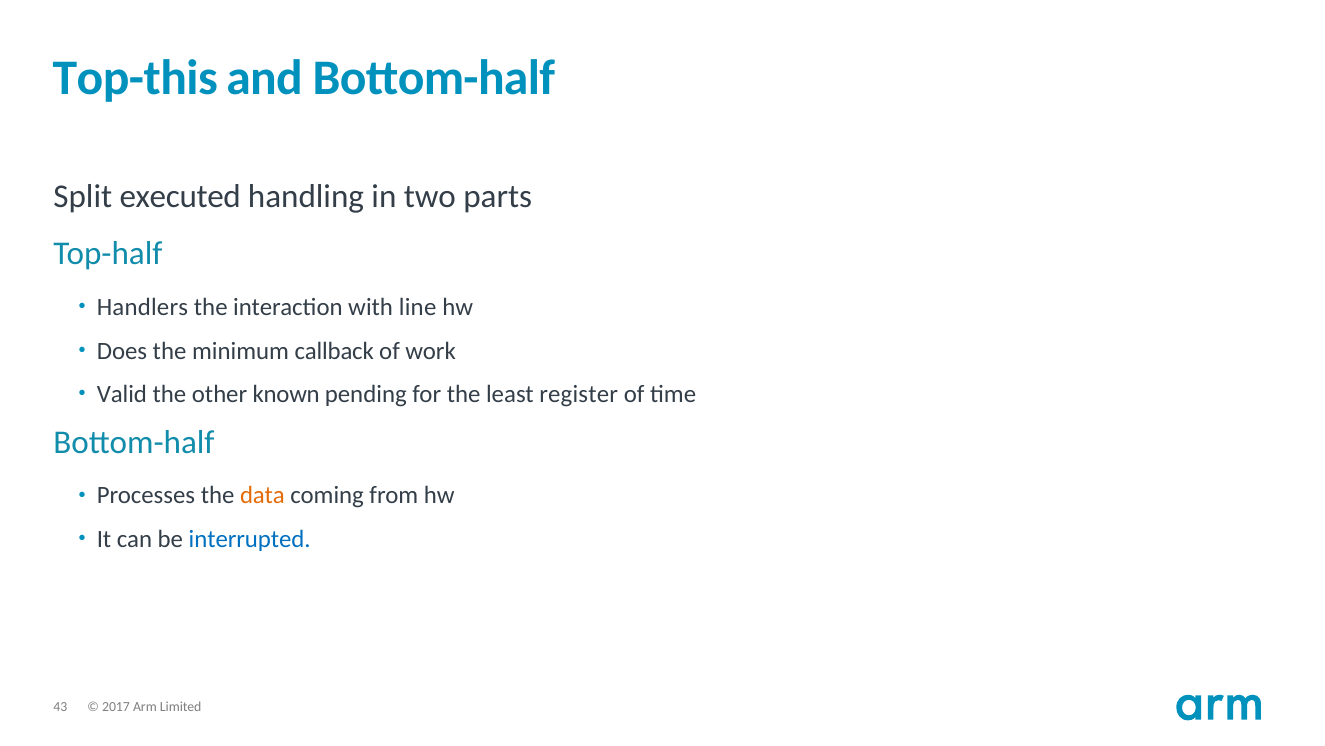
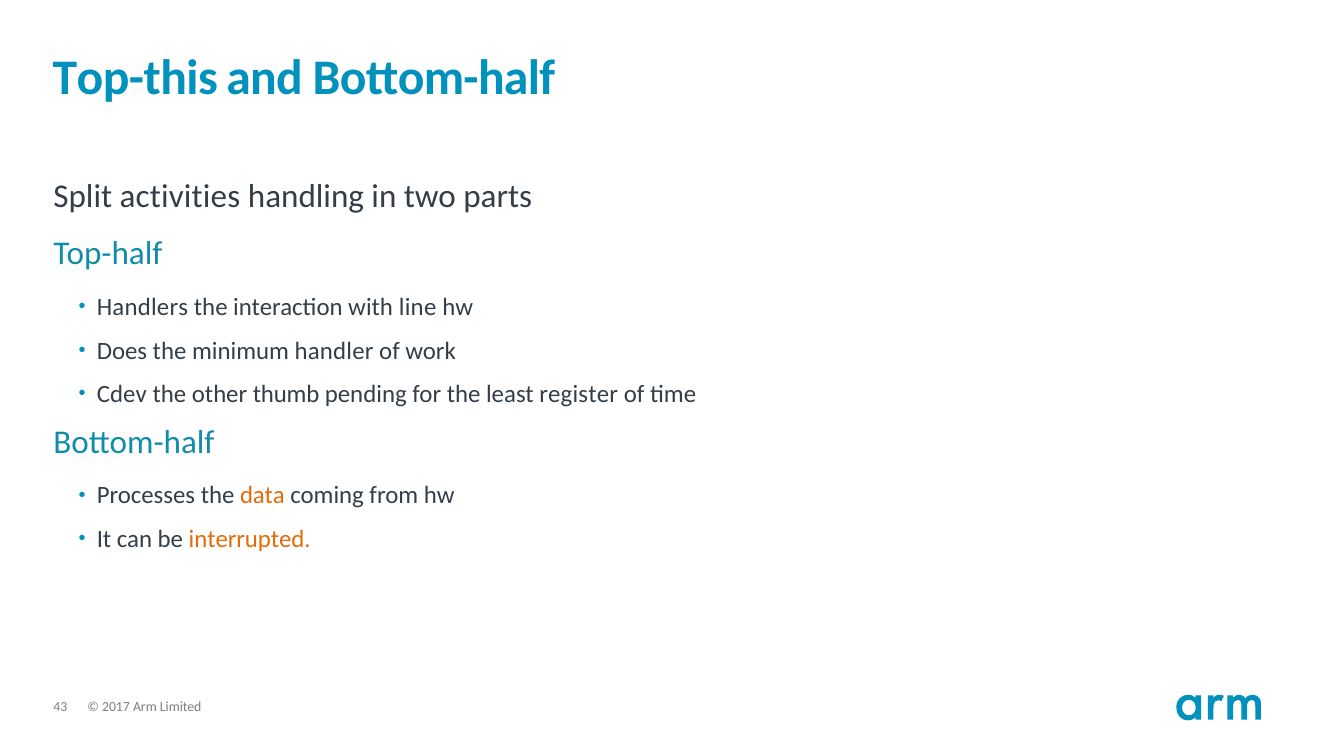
executed: executed -> activities
callback: callback -> handler
Valid: Valid -> Cdev
known: known -> thumb
interrupted colour: blue -> orange
